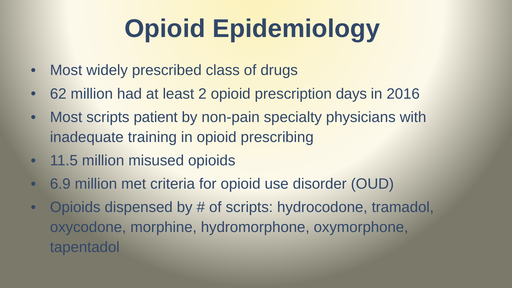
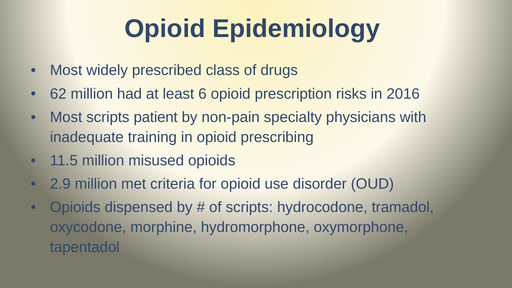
2: 2 -> 6
days: days -> risks
6.9: 6.9 -> 2.9
